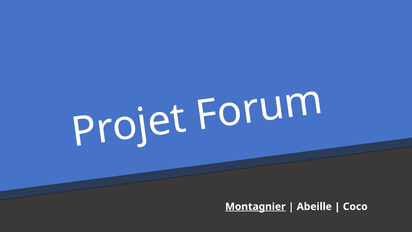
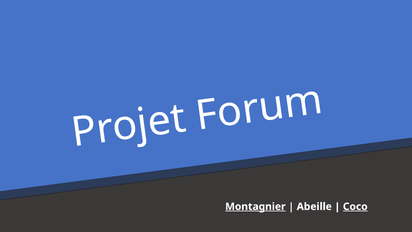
Coco underline: none -> present
